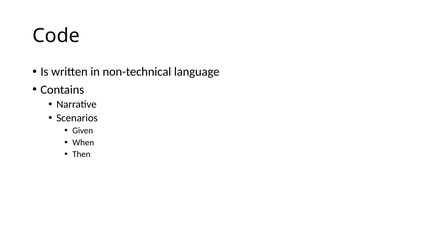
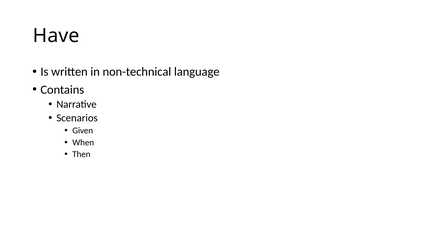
Code: Code -> Have
